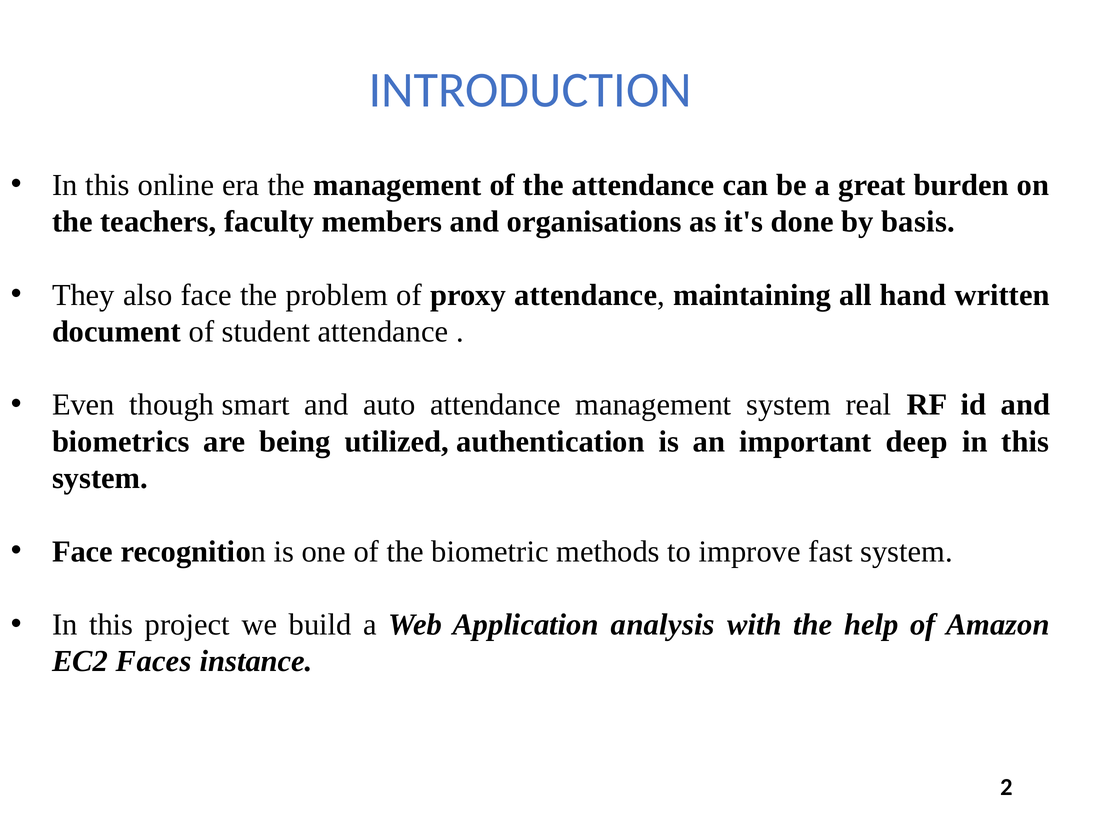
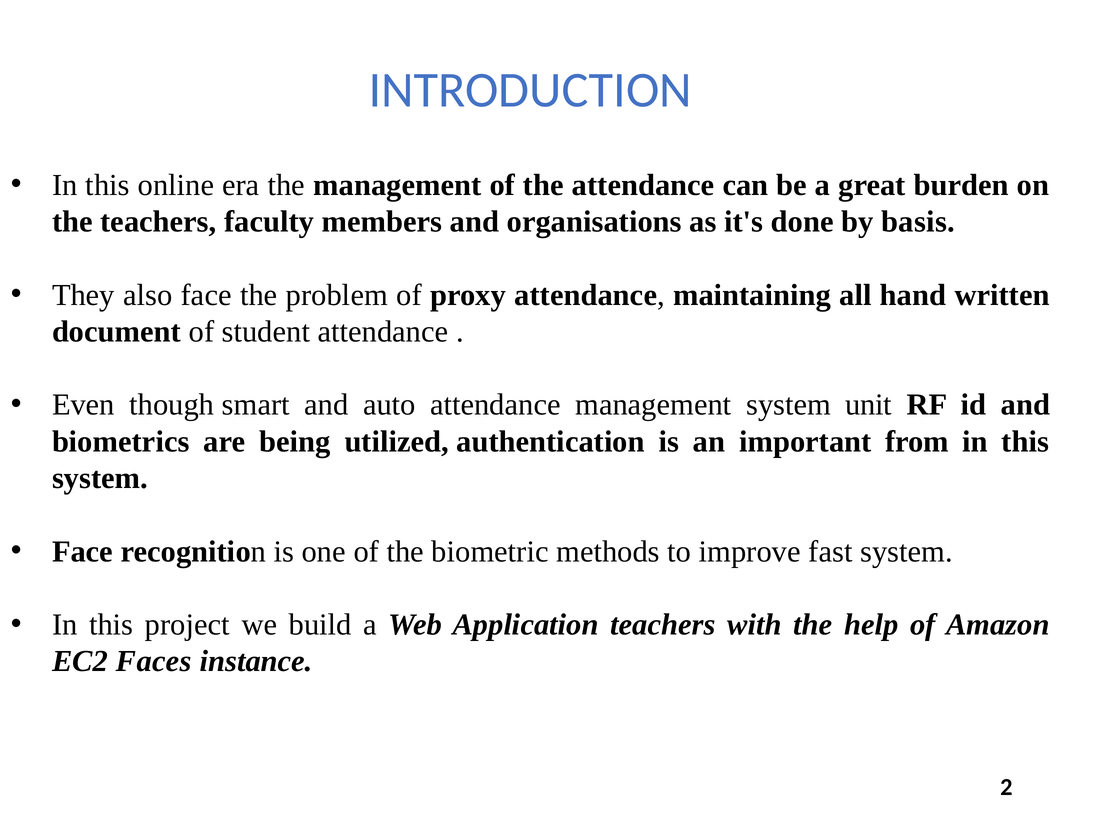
real: real -> unit
deep: deep -> from
Application analysis: analysis -> teachers
